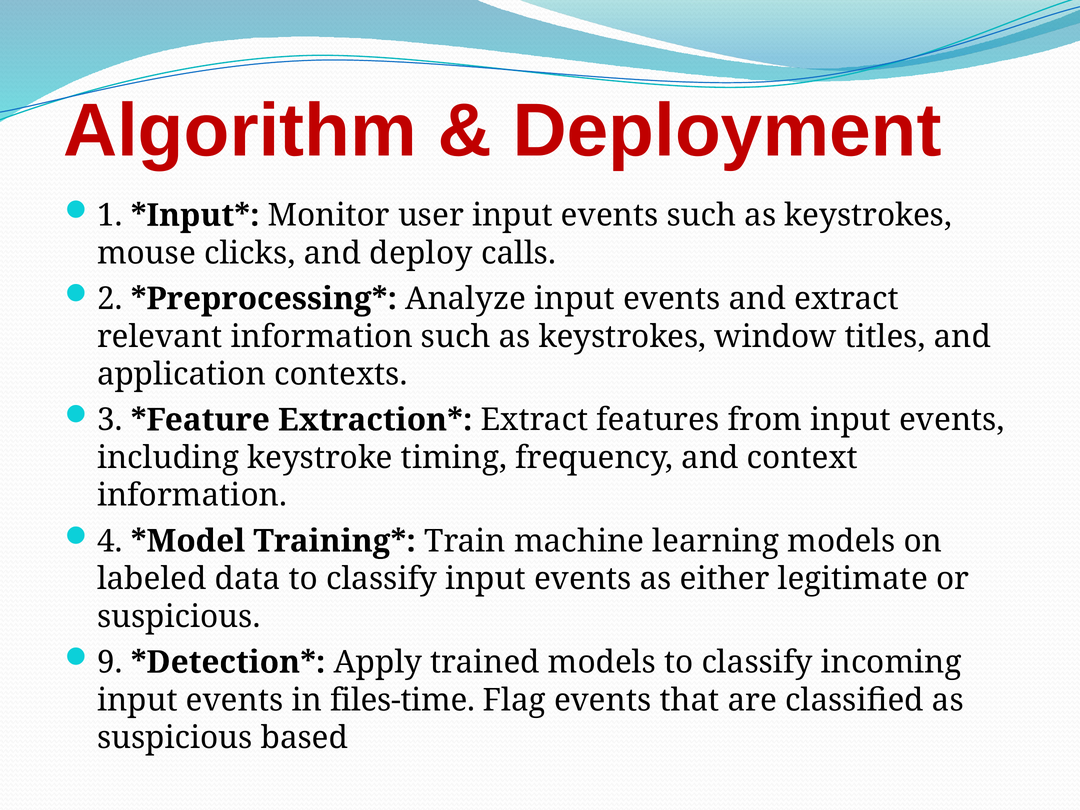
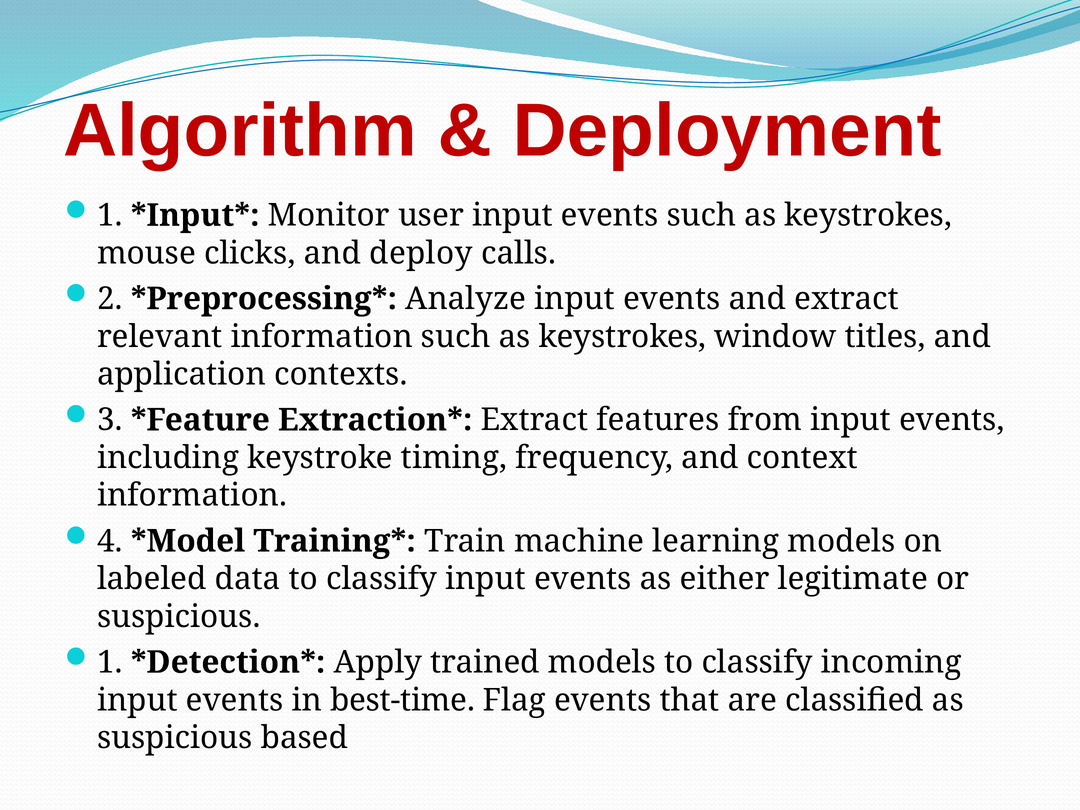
9 at (110, 662): 9 -> 1
files-time: files-time -> best-time
